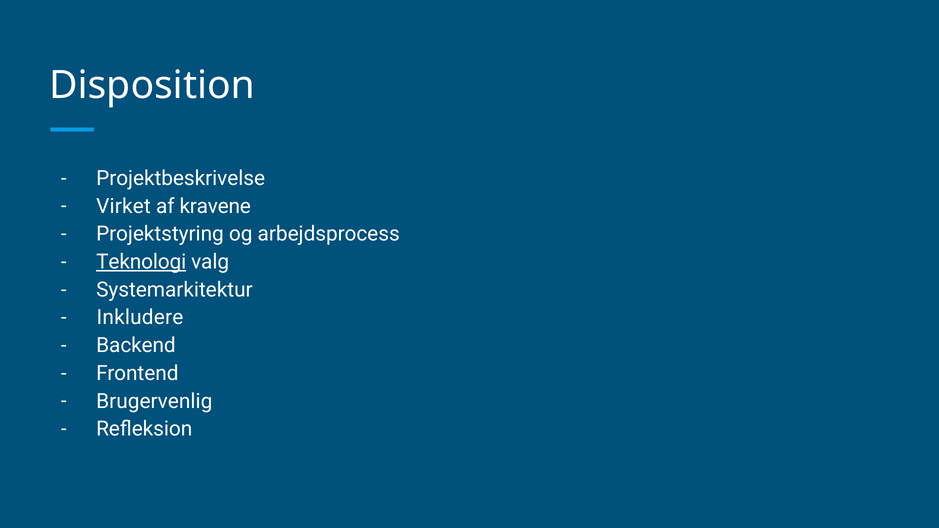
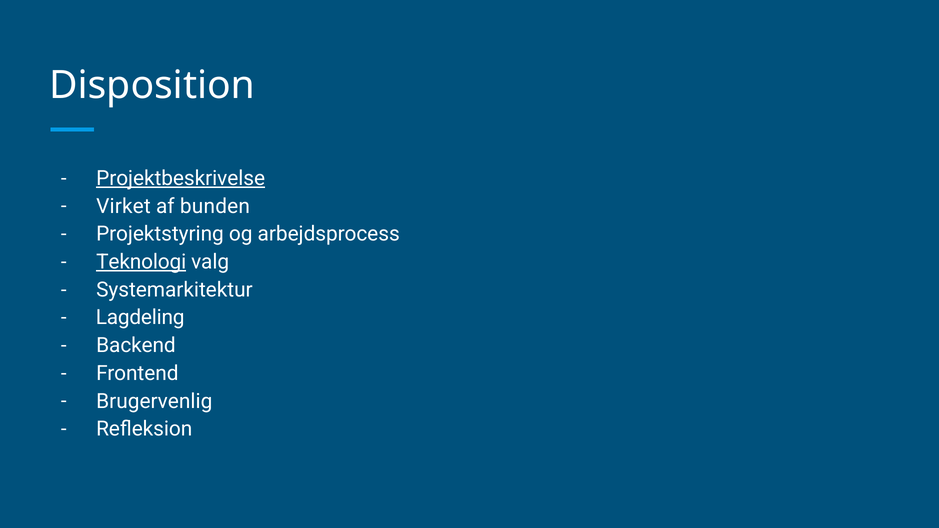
Projektbeskrivelse underline: none -> present
kravene: kravene -> bunden
Inkludere: Inkludere -> Lagdeling
